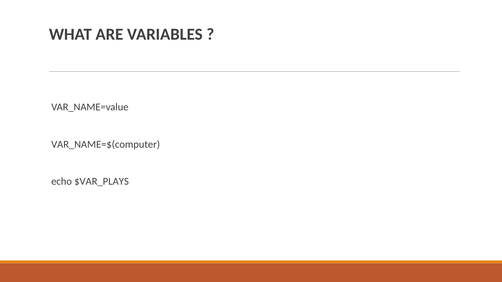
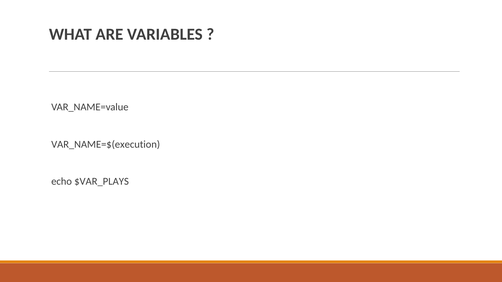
VAR_NAME=$(computer: VAR_NAME=$(computer -> VAR_NAME=$(execution
